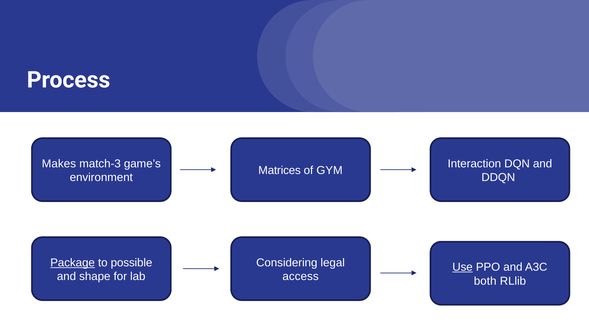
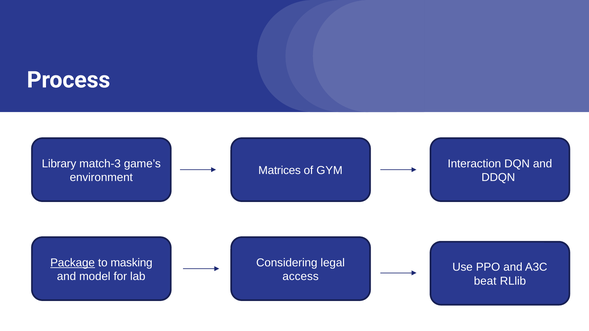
Makes: Makes -> Library
possible: possible -> masking
Use underline: present -> none
shape: shape -> model
both: both -> beat
